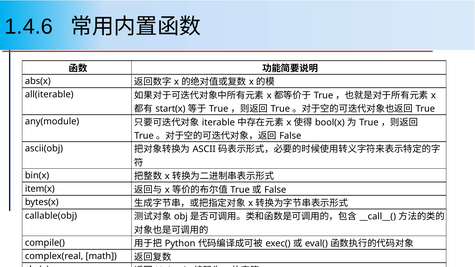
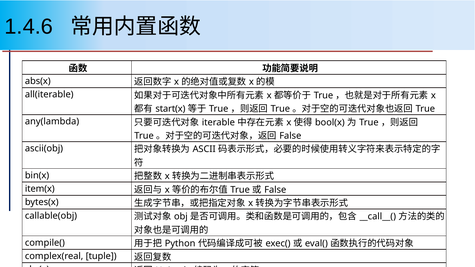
any(module: any(module -> any(lambda
math: math -> tuple
